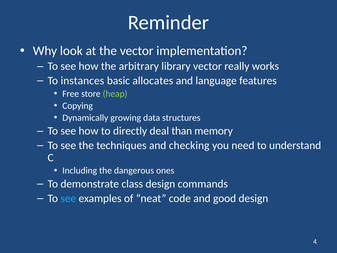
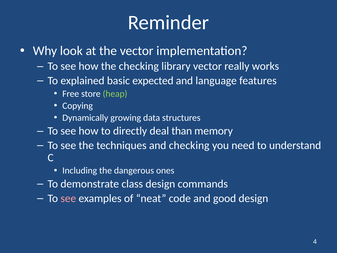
the arbitrary: arbitrary -> checking
instances: instances -> explained
allocates: allocates -> expected
see at (68, 198) colour: light blue -> pink
